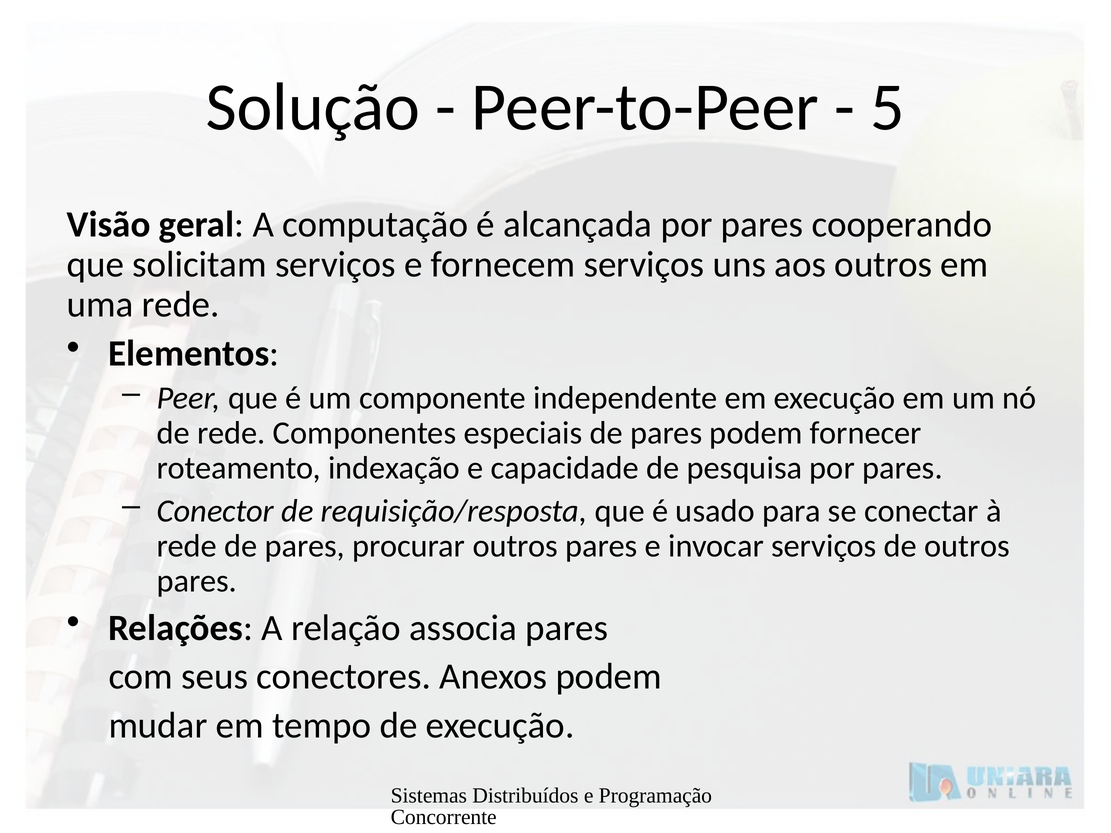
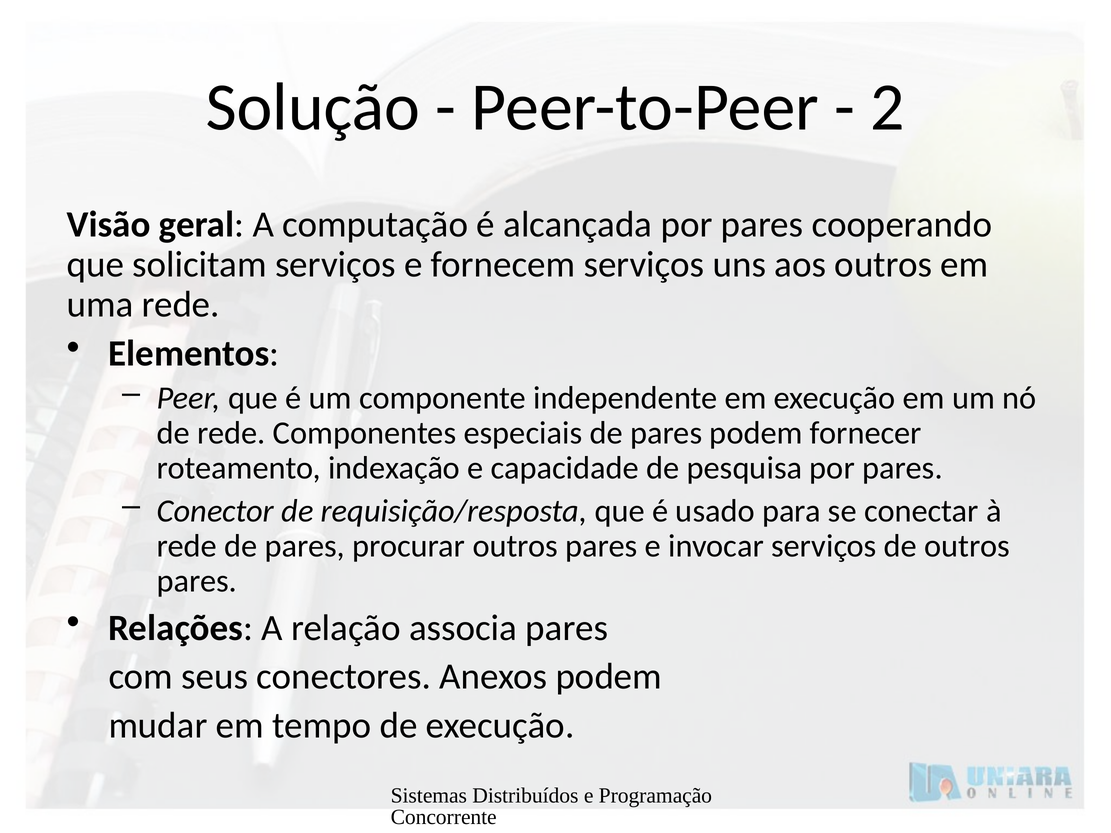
5: 5 -> 2
